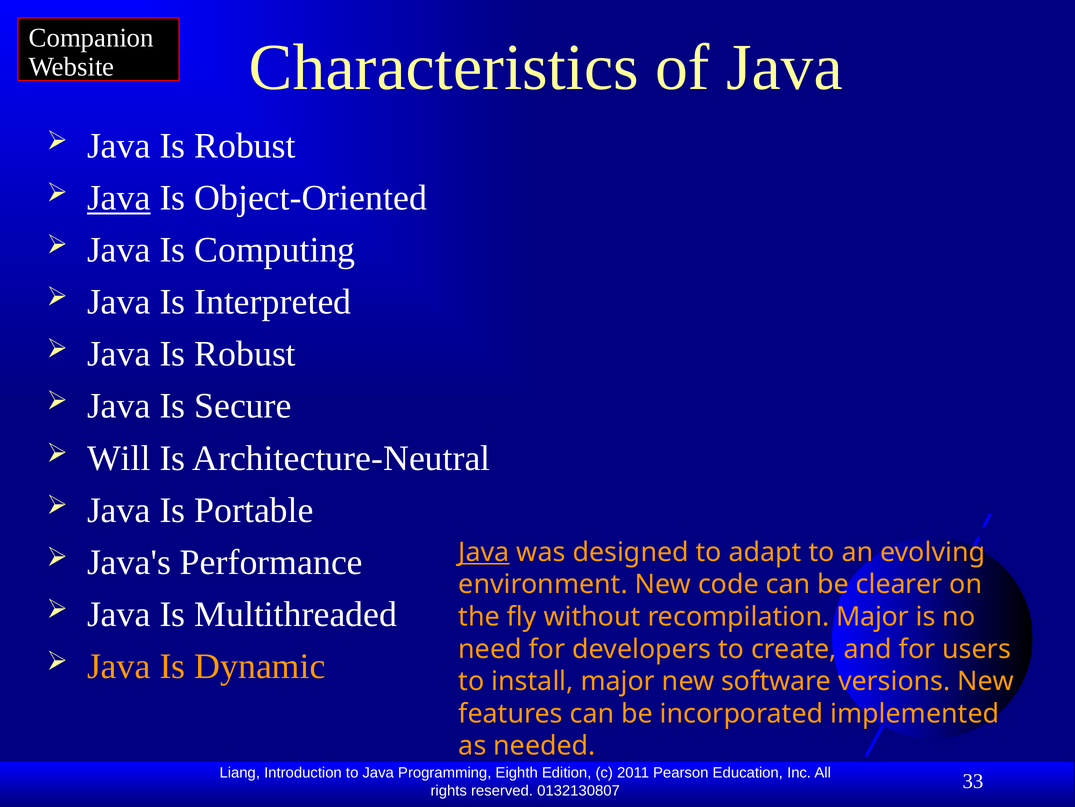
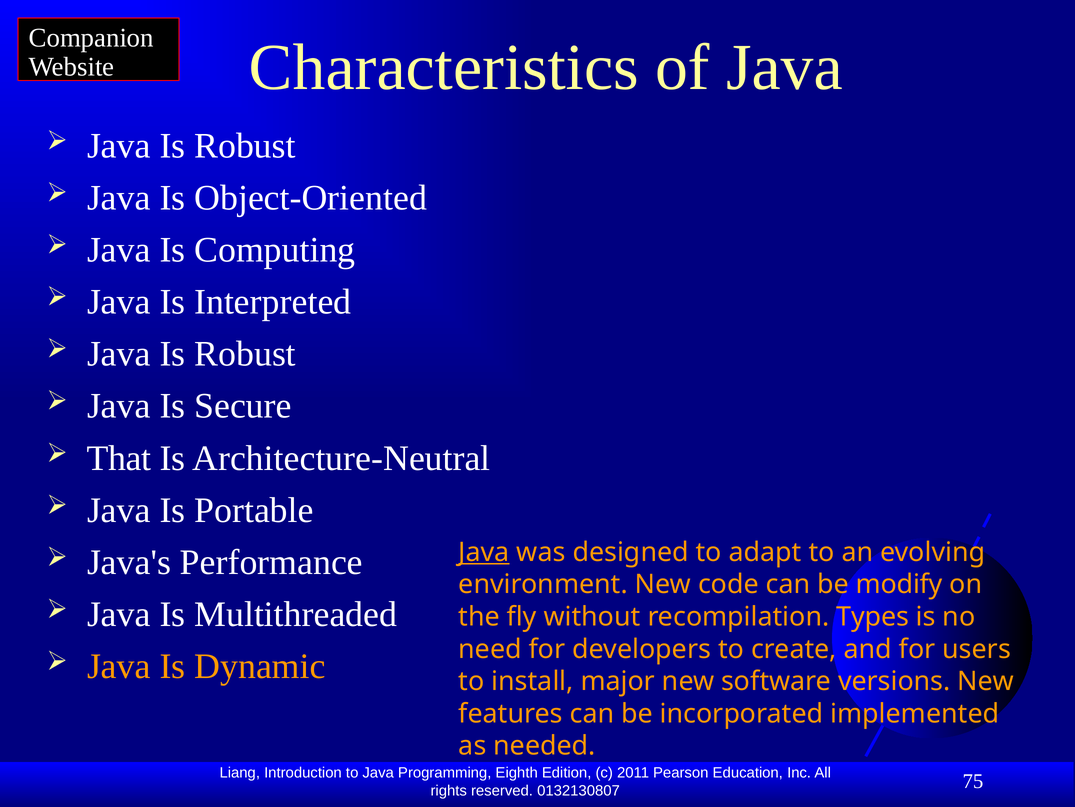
Java at (119, 198) underline: present -> none
Will: Will -> That
clearer: clearer -> modify
recompilation Major: Major -> Types
33: 33 -> 75
